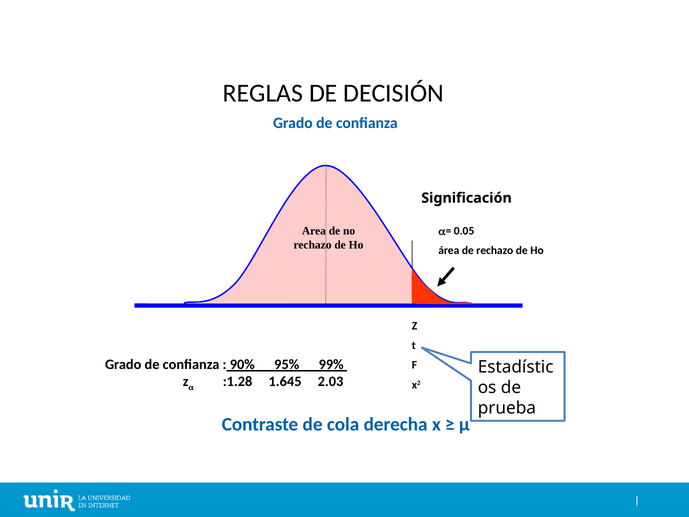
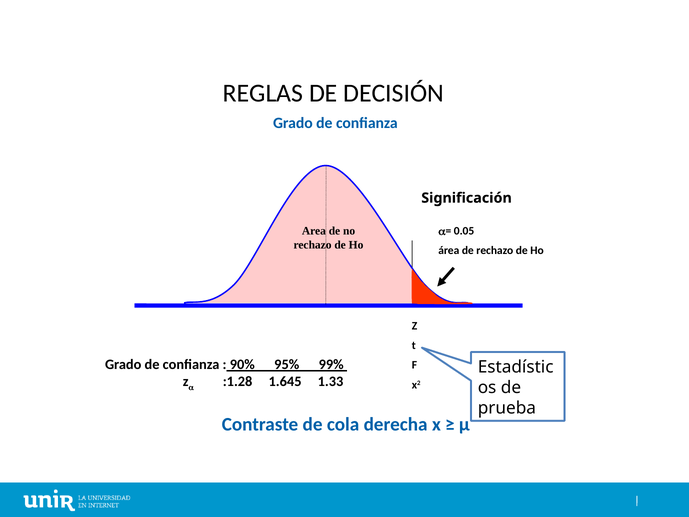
2.03: 2.03 -> 1.33
